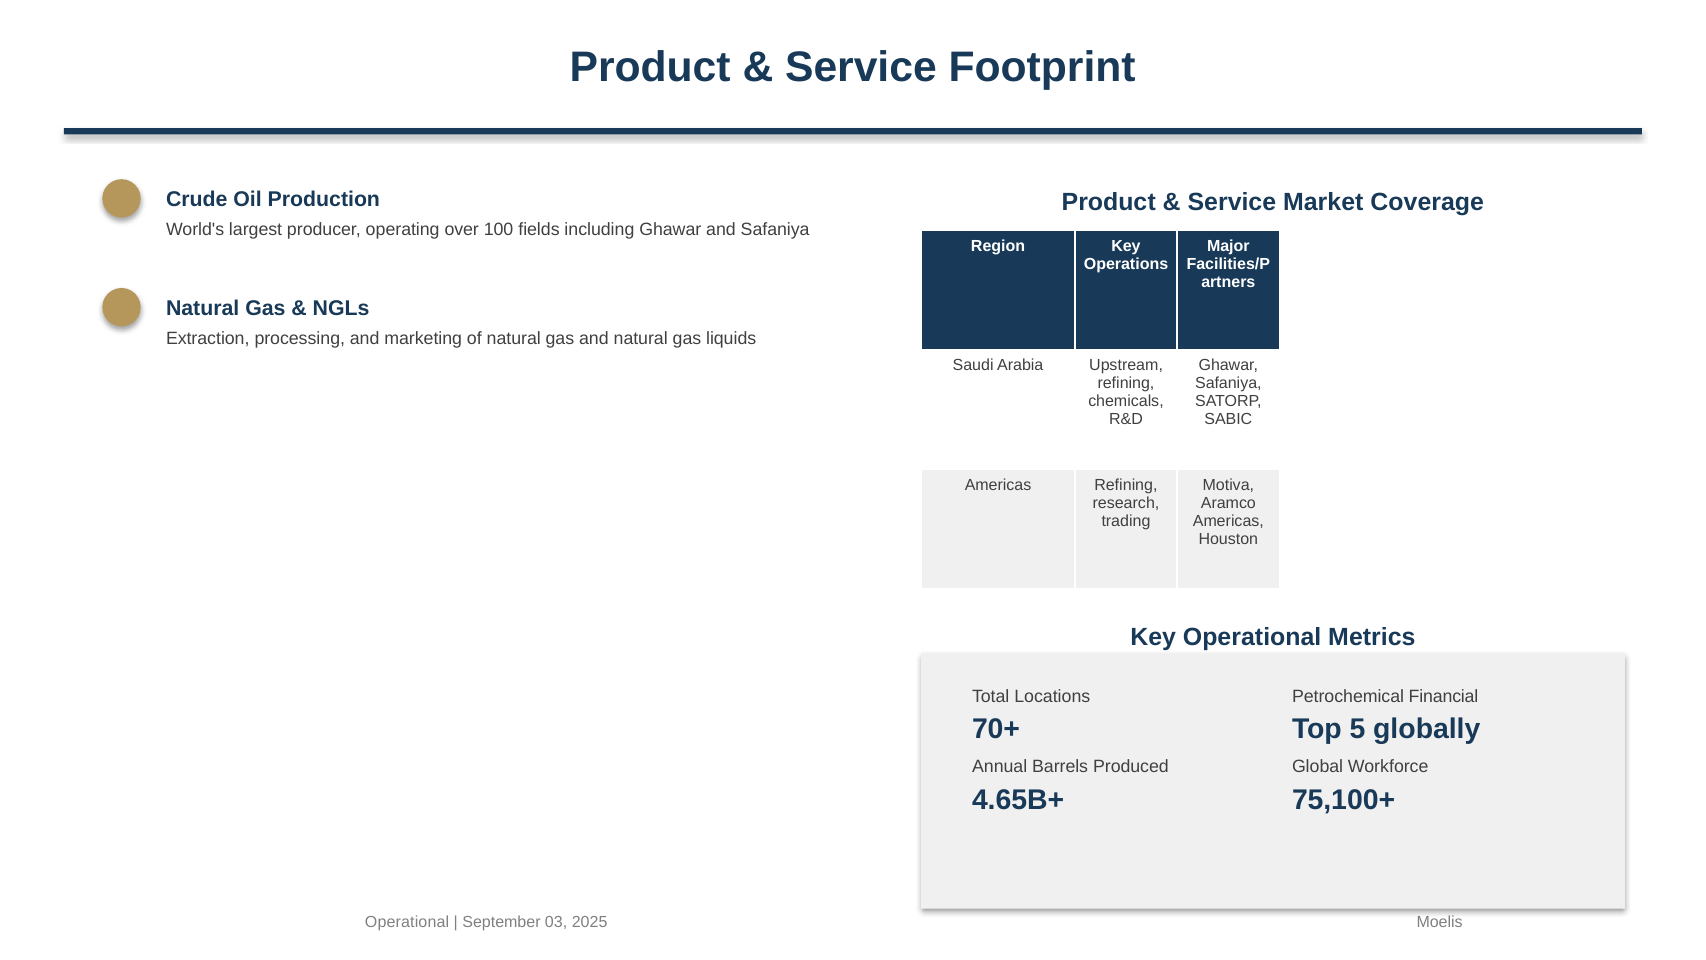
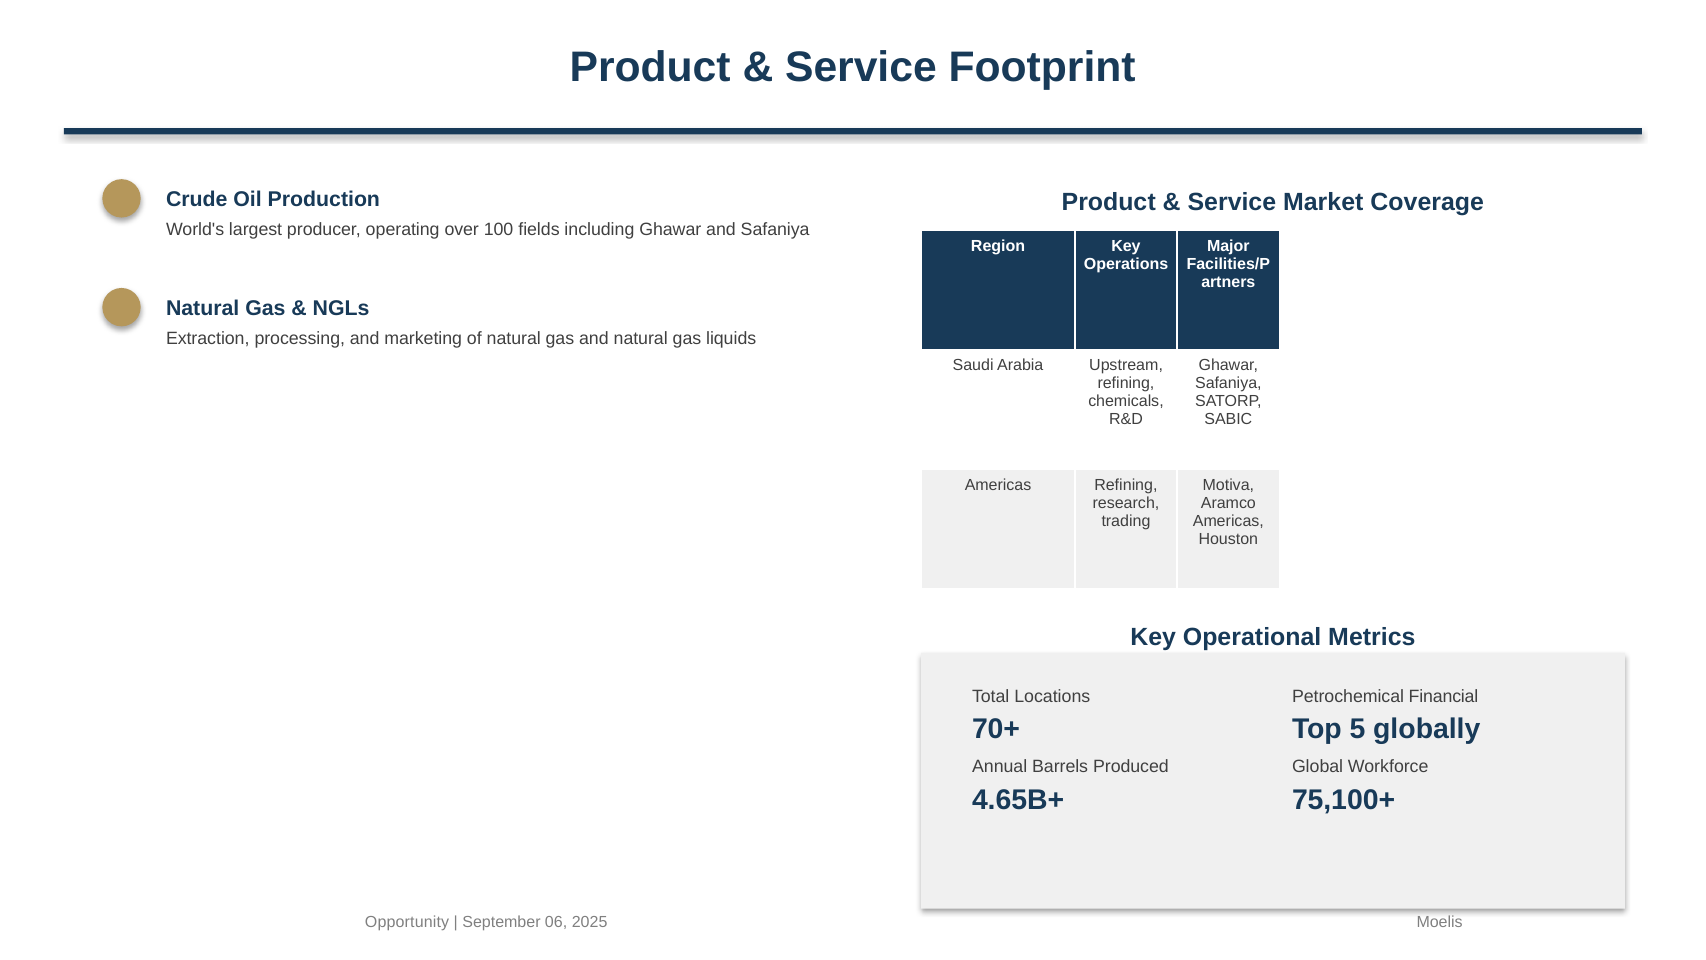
Operational at (407, 922): Operational -> Opportunity
03: 03 -> 06
